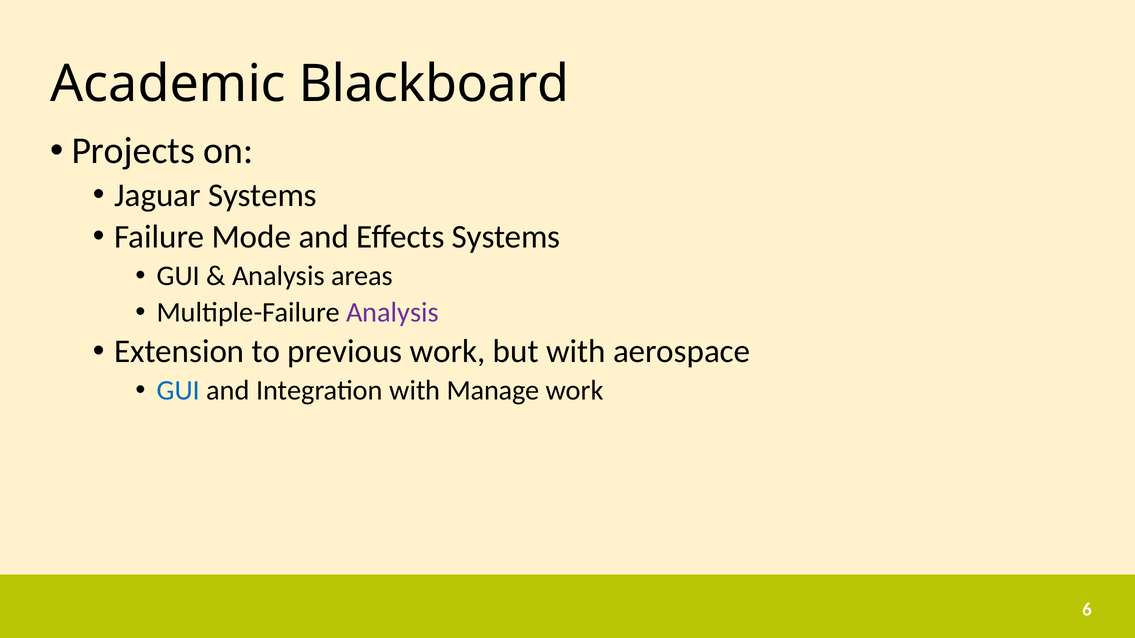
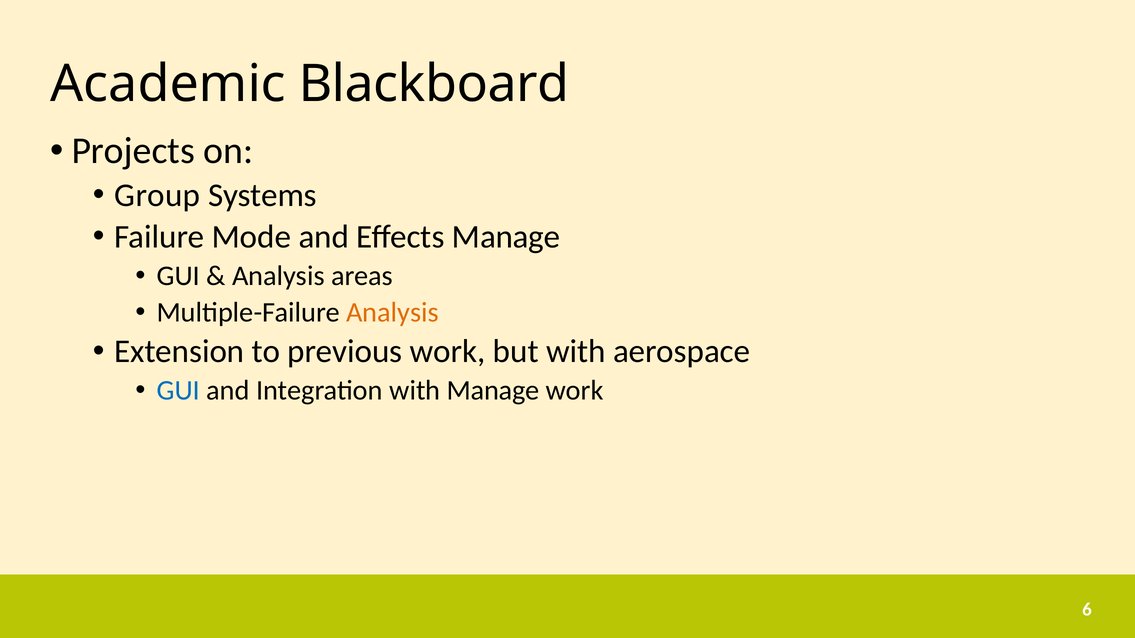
Jaguar: Jaguar -> Group
Effects Systems: Systems -> Manage
Analysis at (392, 313) colour: purple -> orange
